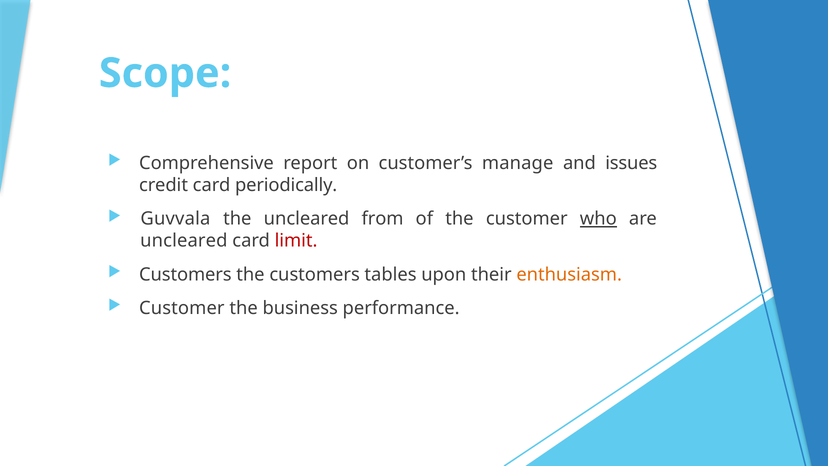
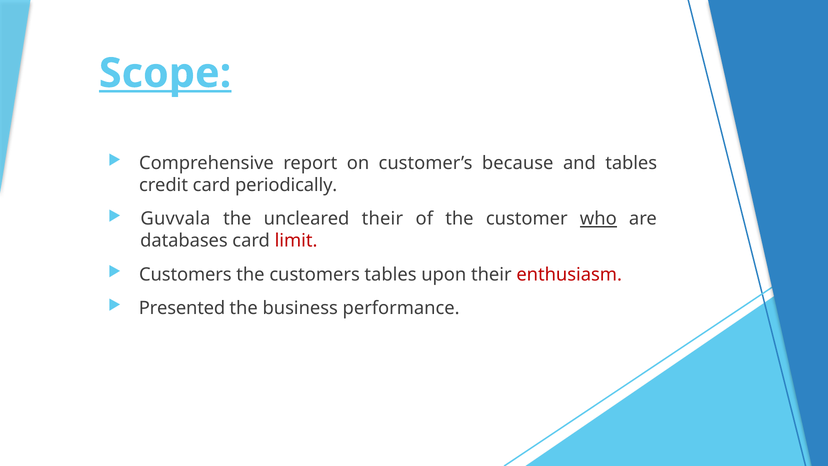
Scope underline: none -> present
manage: manage -> because
and issues: issues -> tables
uncleared from: from -> their
uncleared at (184, 241): uncleared -> databases
enthusiasm colour: orange -> red
Customer at (182, 308): Customer -> Presented
